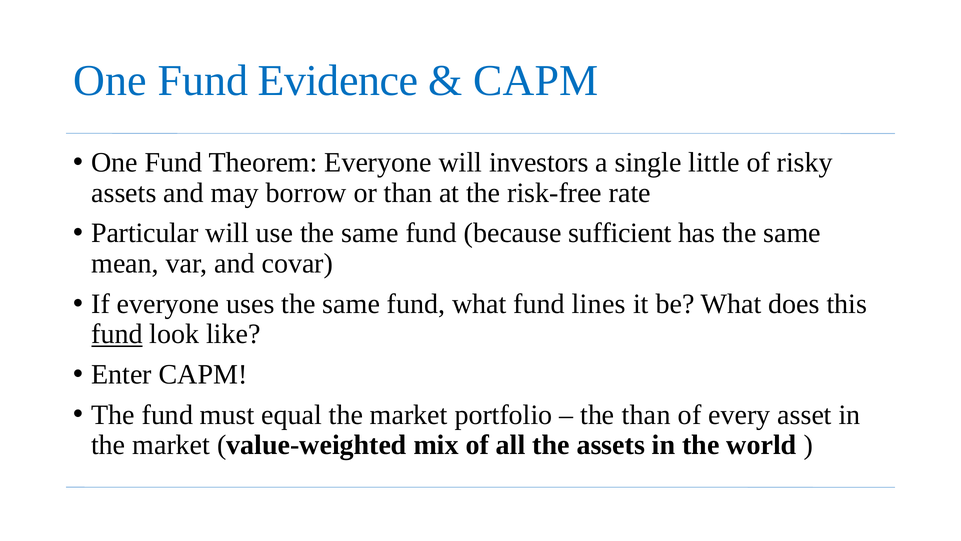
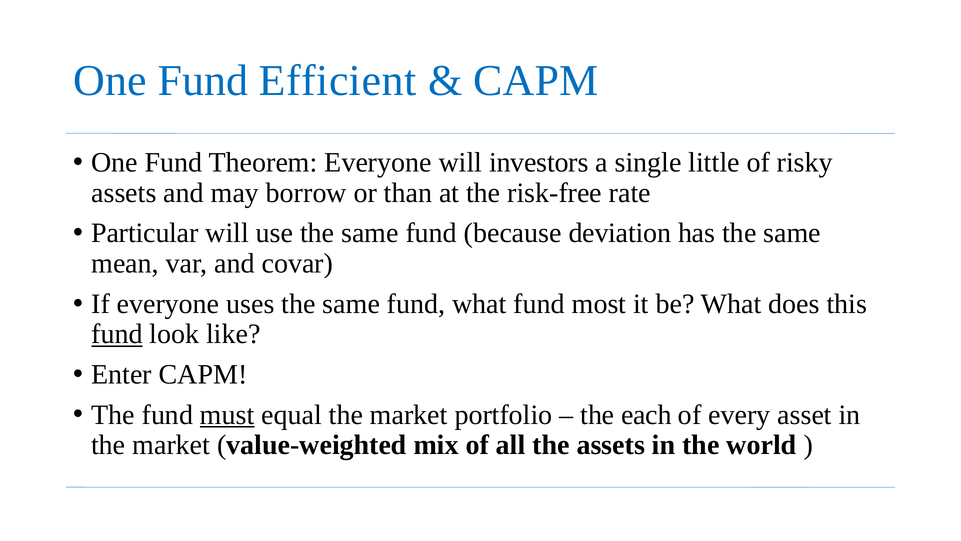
Evidence: Evidence -> Efficient
sufficient: sufficient -> deviation
lines: lines -> most
must underline: none -> present
the than: than -> each
